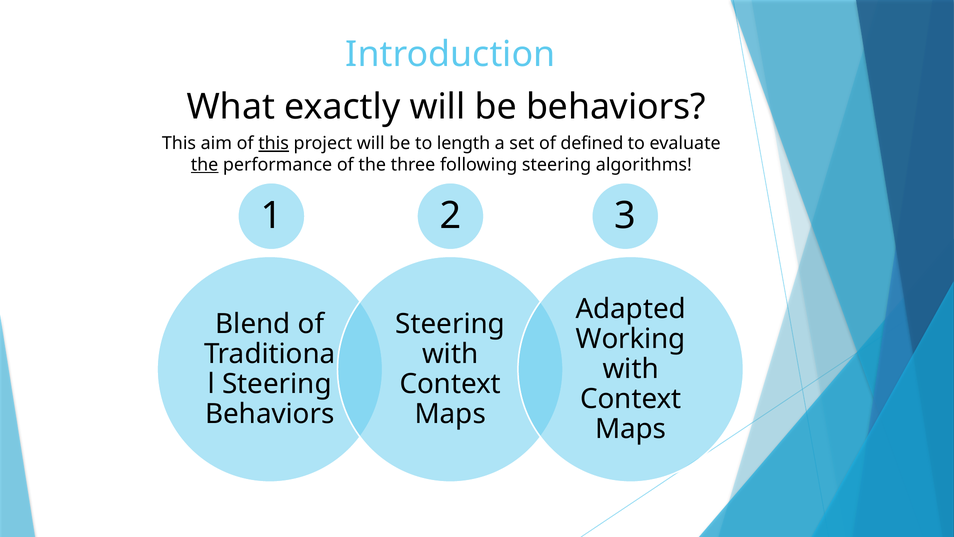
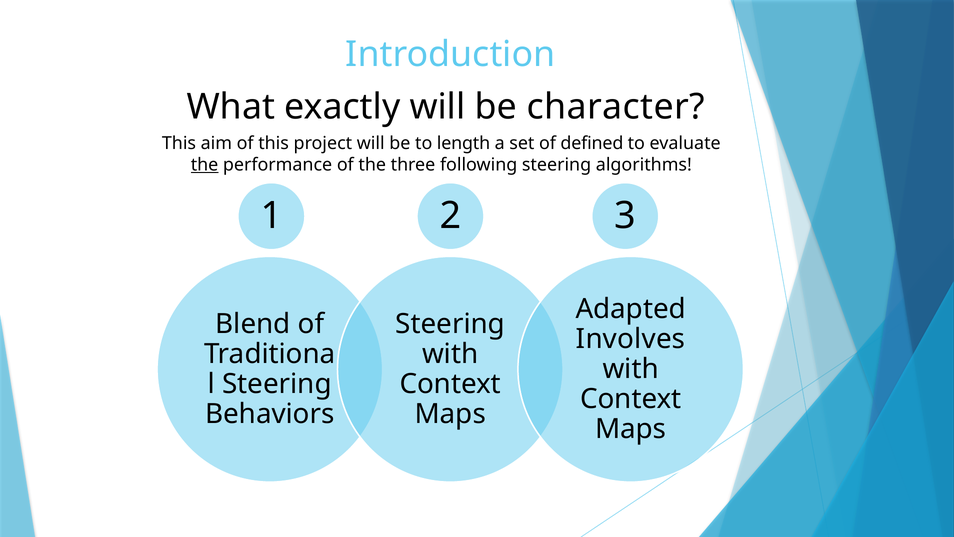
be behaviors: behaviors -> character
this at (274, 143) underline: present -> none
Working: Working -> Involves
